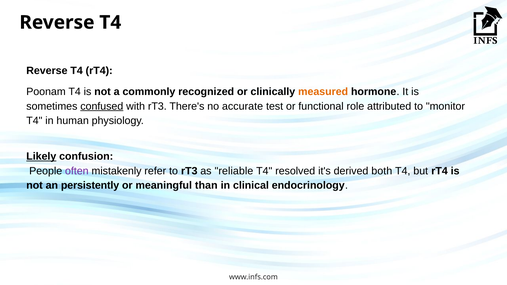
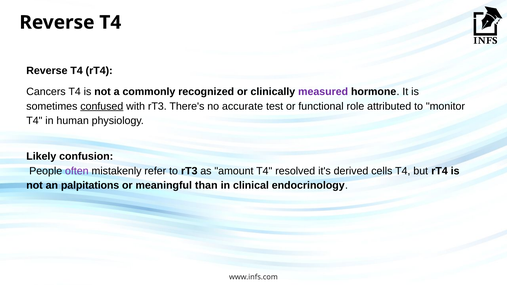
Poonam: Poonam -> Cancers
measured colour: orange -> purple
Likely underline: present -> none
reliable: reliable -> amount
both: both -> cells
persistently: persistently -> palpitations
